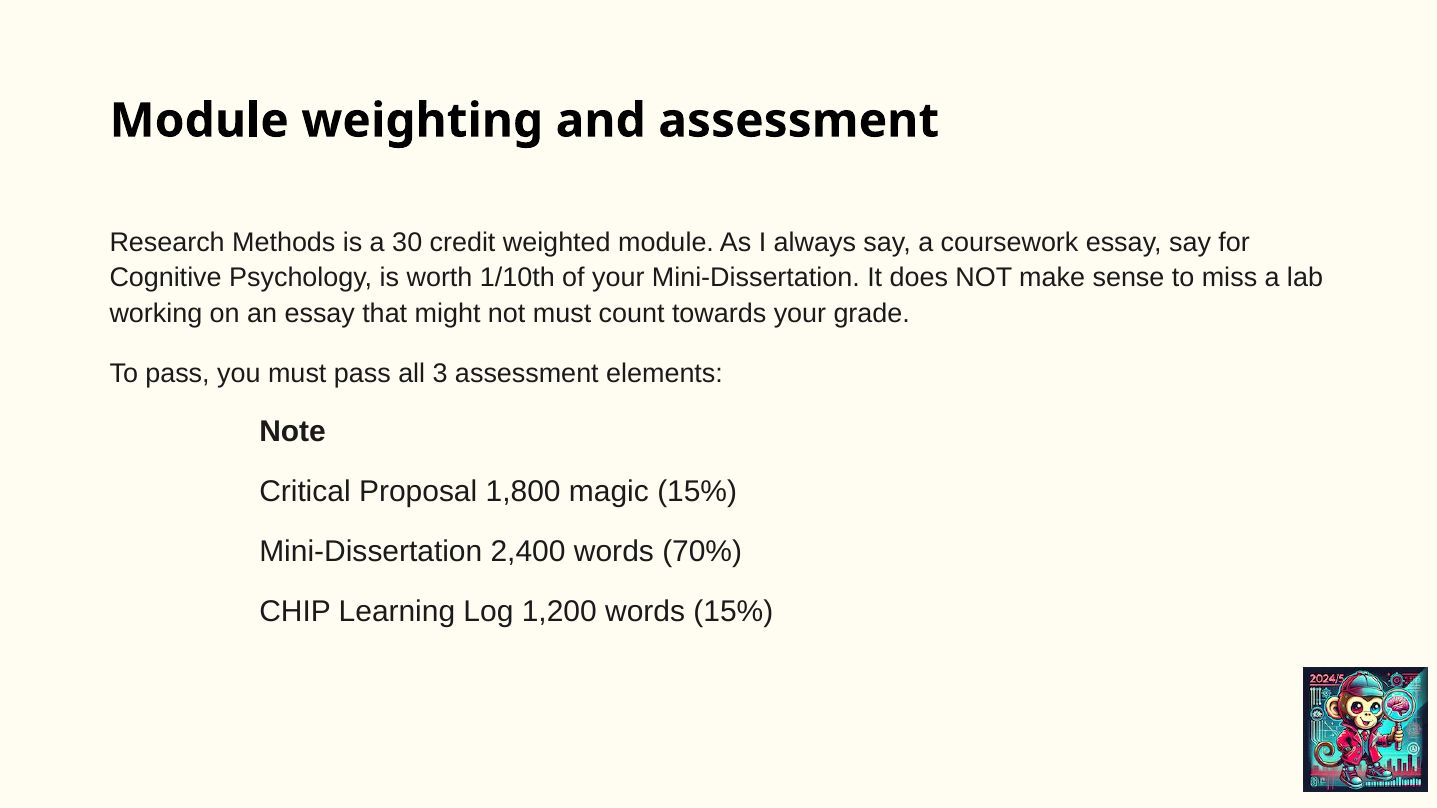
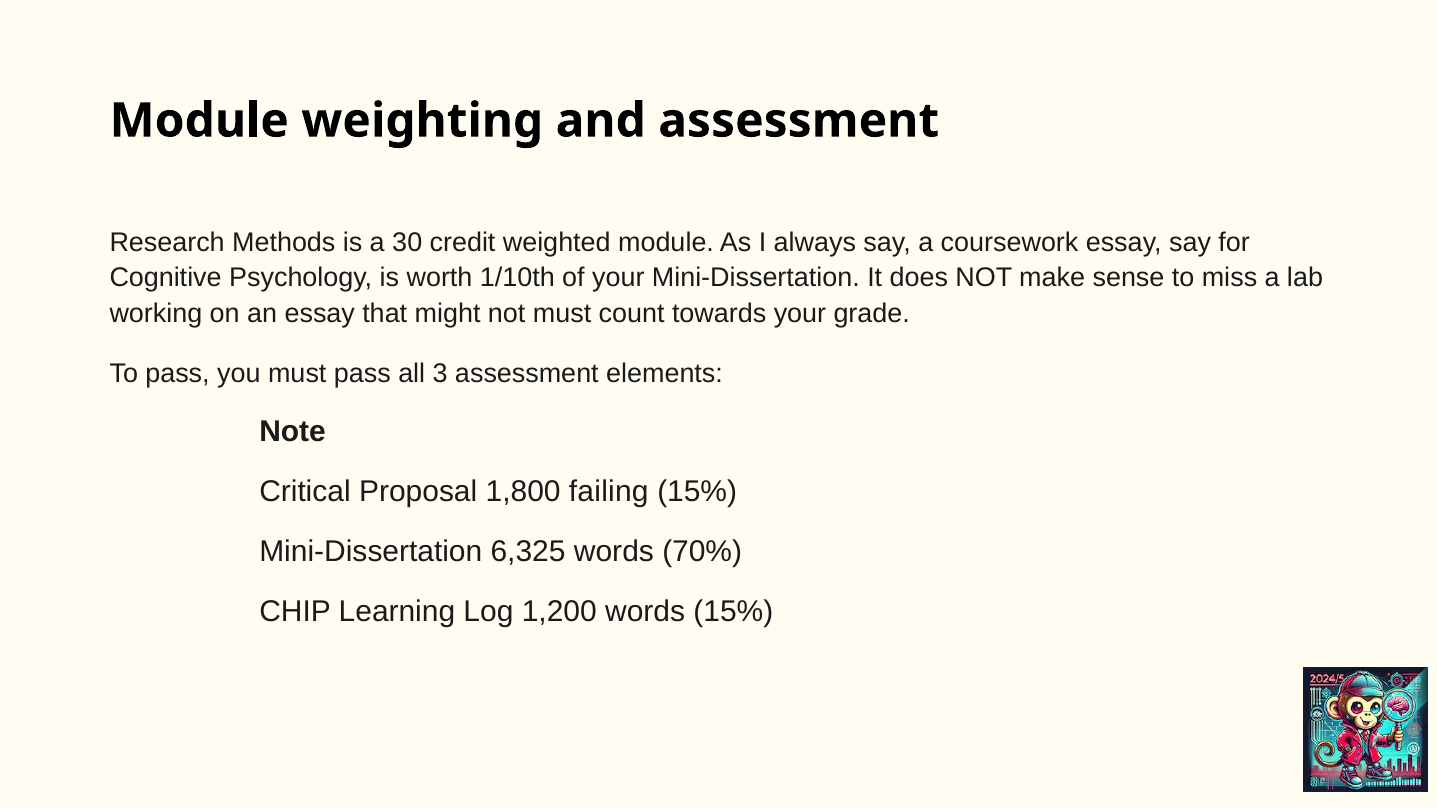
magic: magic -> failing
2,400: 2,400 -> 6,325
